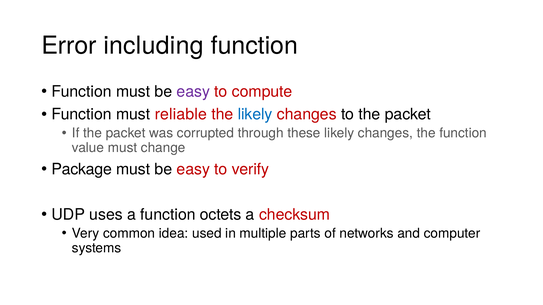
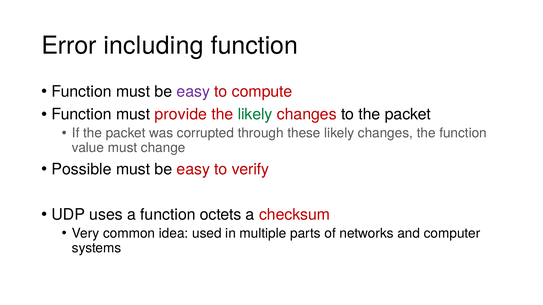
reliable: reliable -> provide
likely at (255, 115) colour: blue -> green
Package: Package -> Possible
